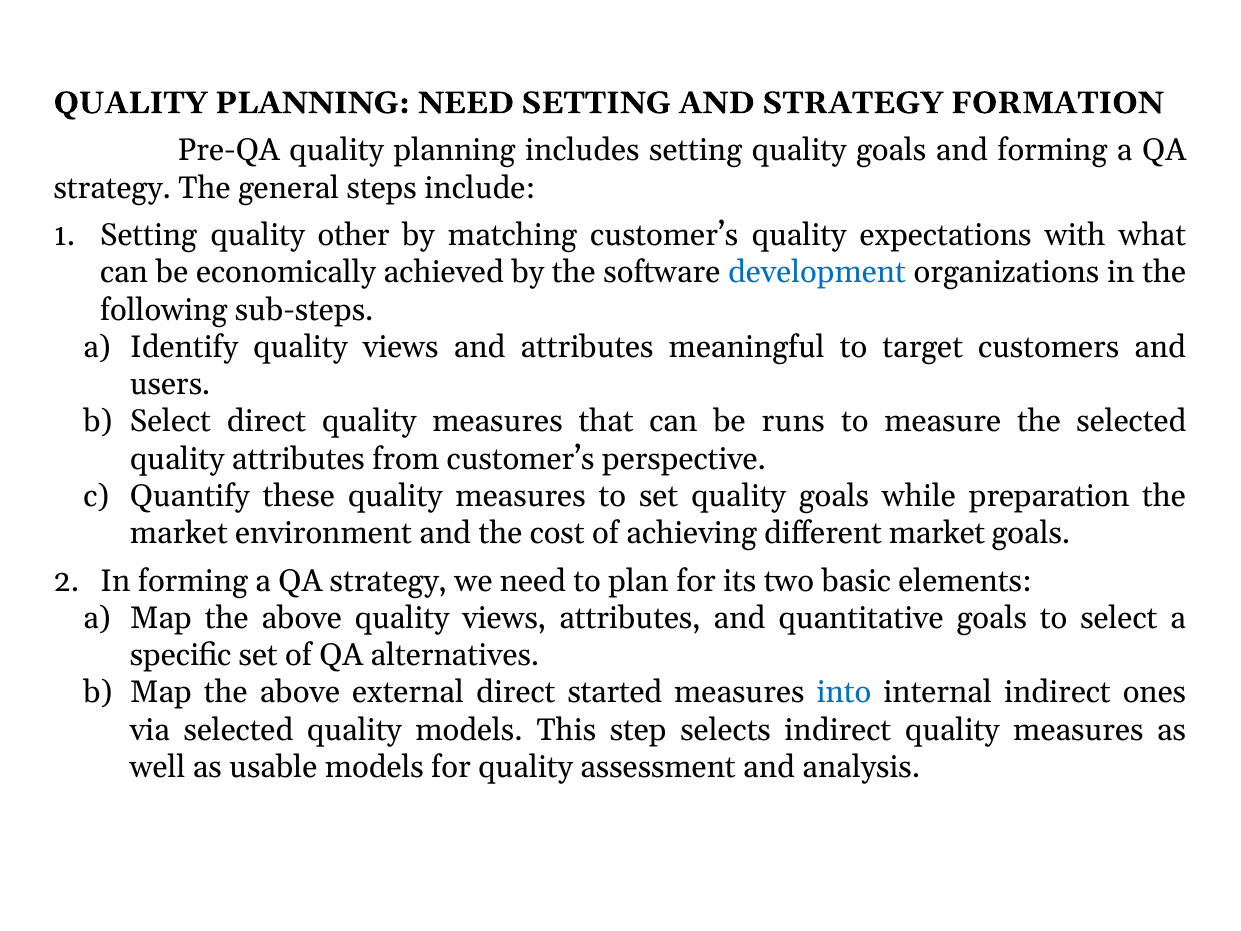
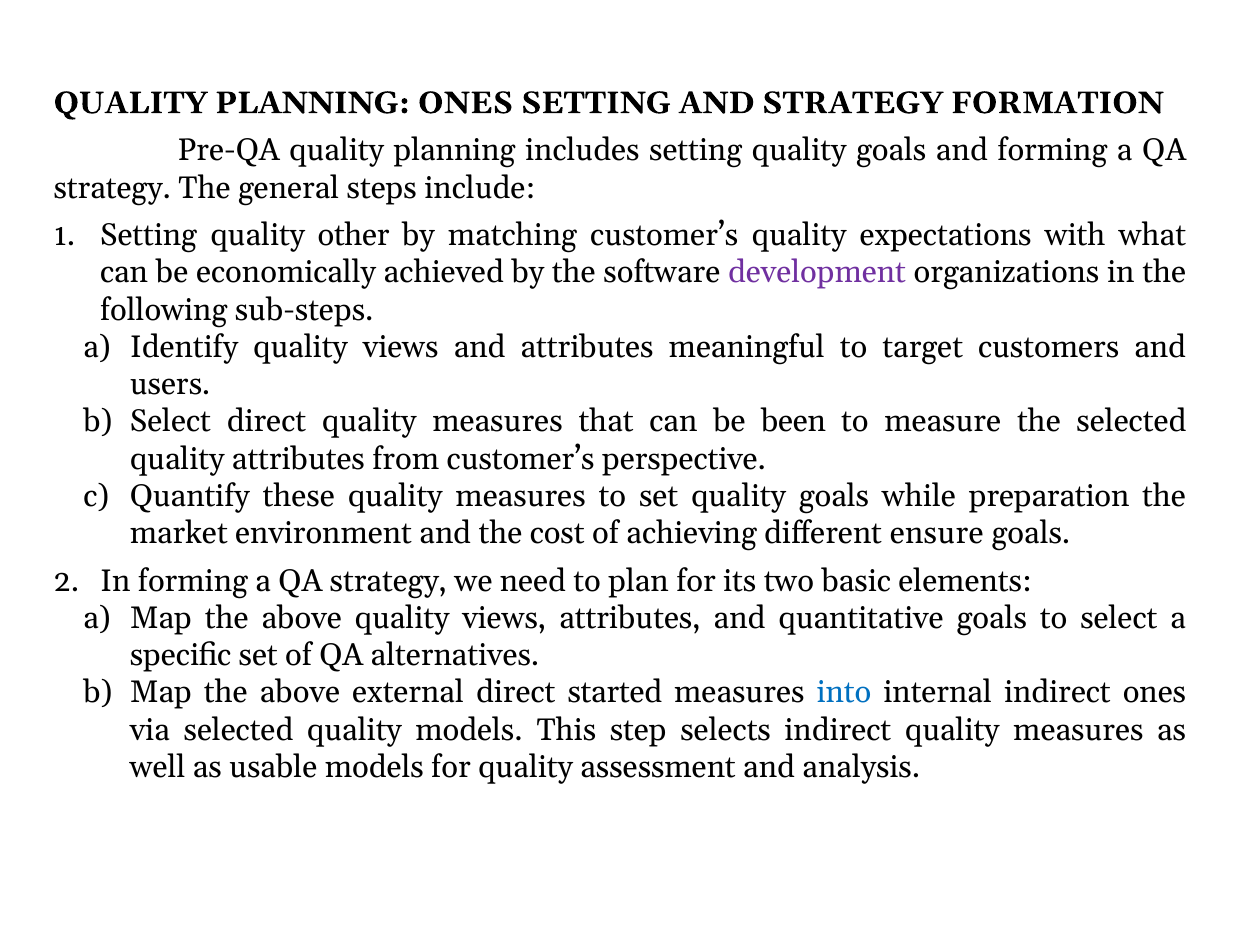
PLANNING NEED: NEED -> ONES
development colour: blue -> purple
runs: runs -> been
different market: market -> ensure
